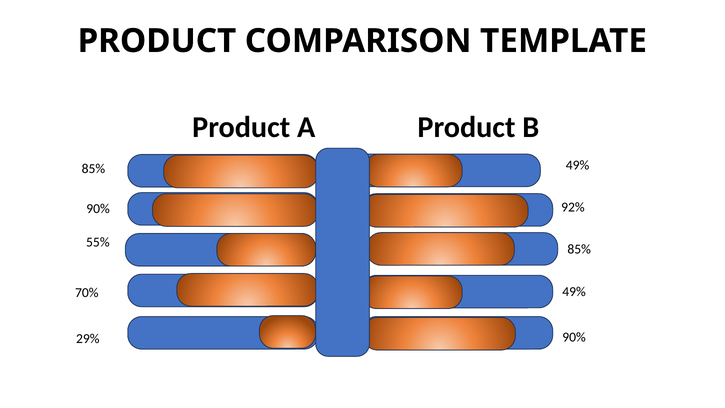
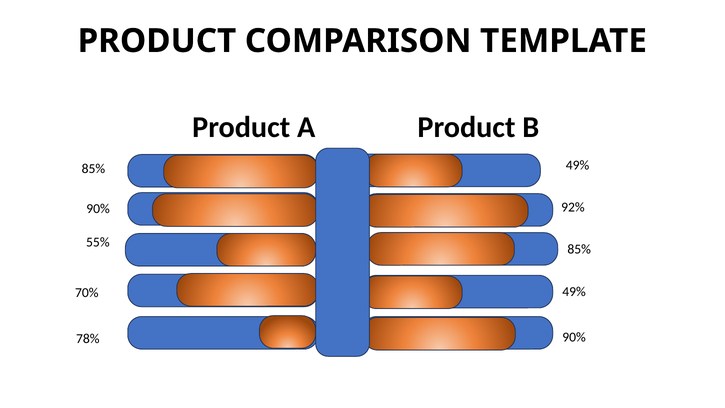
29%: 29% -> 78%
